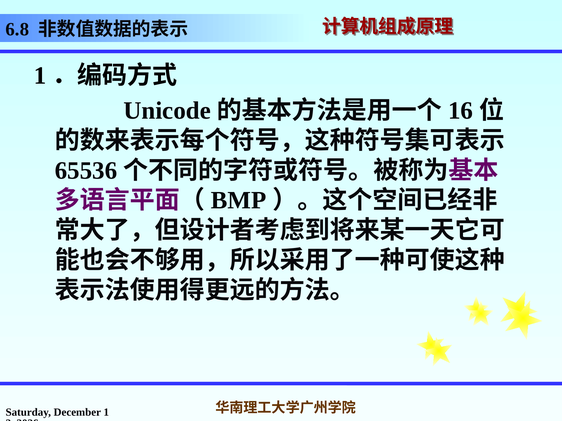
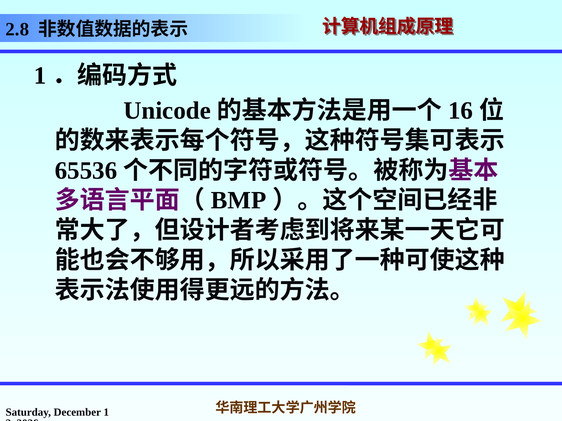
6.8: 6.8 -> 2.8
